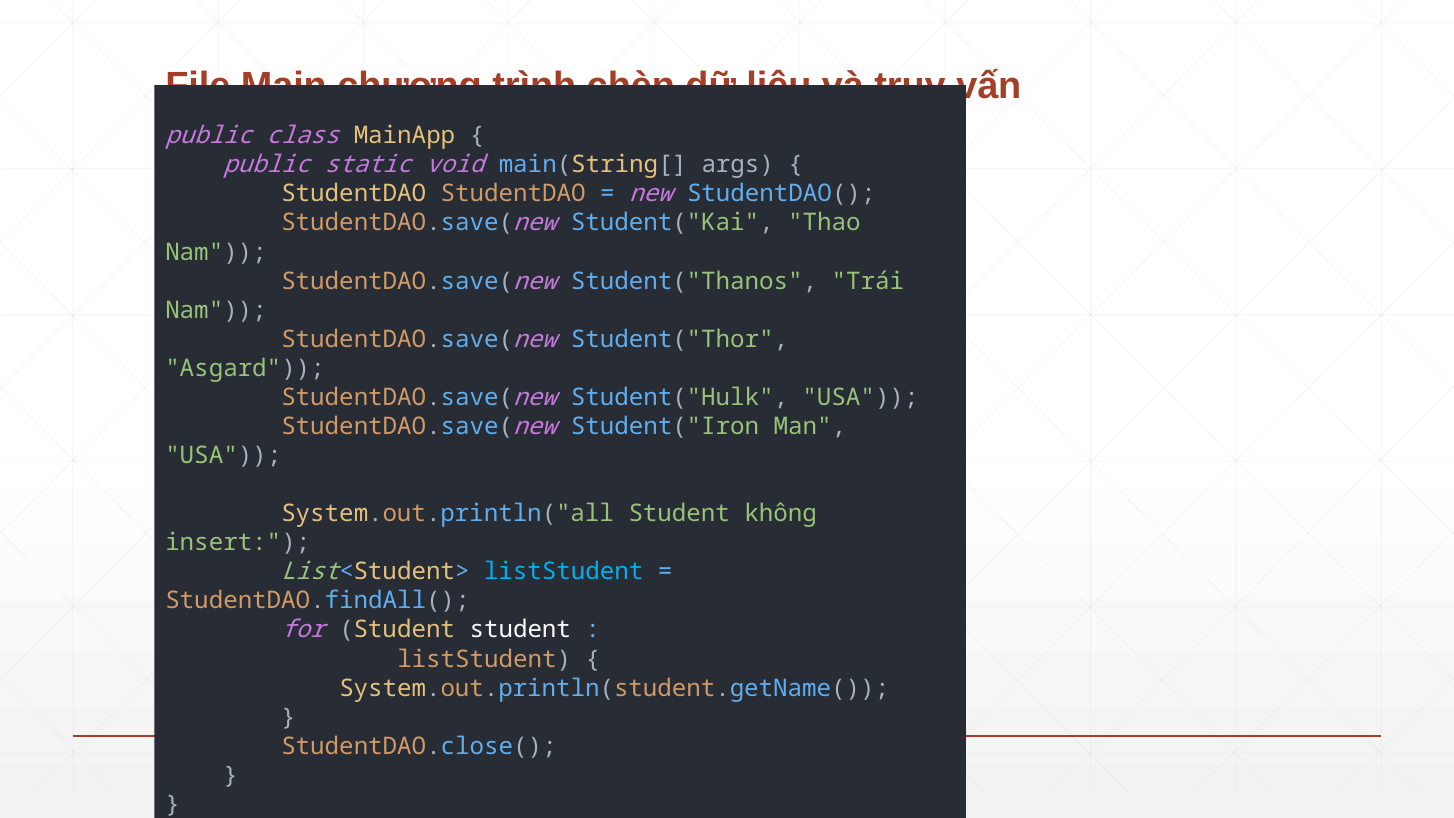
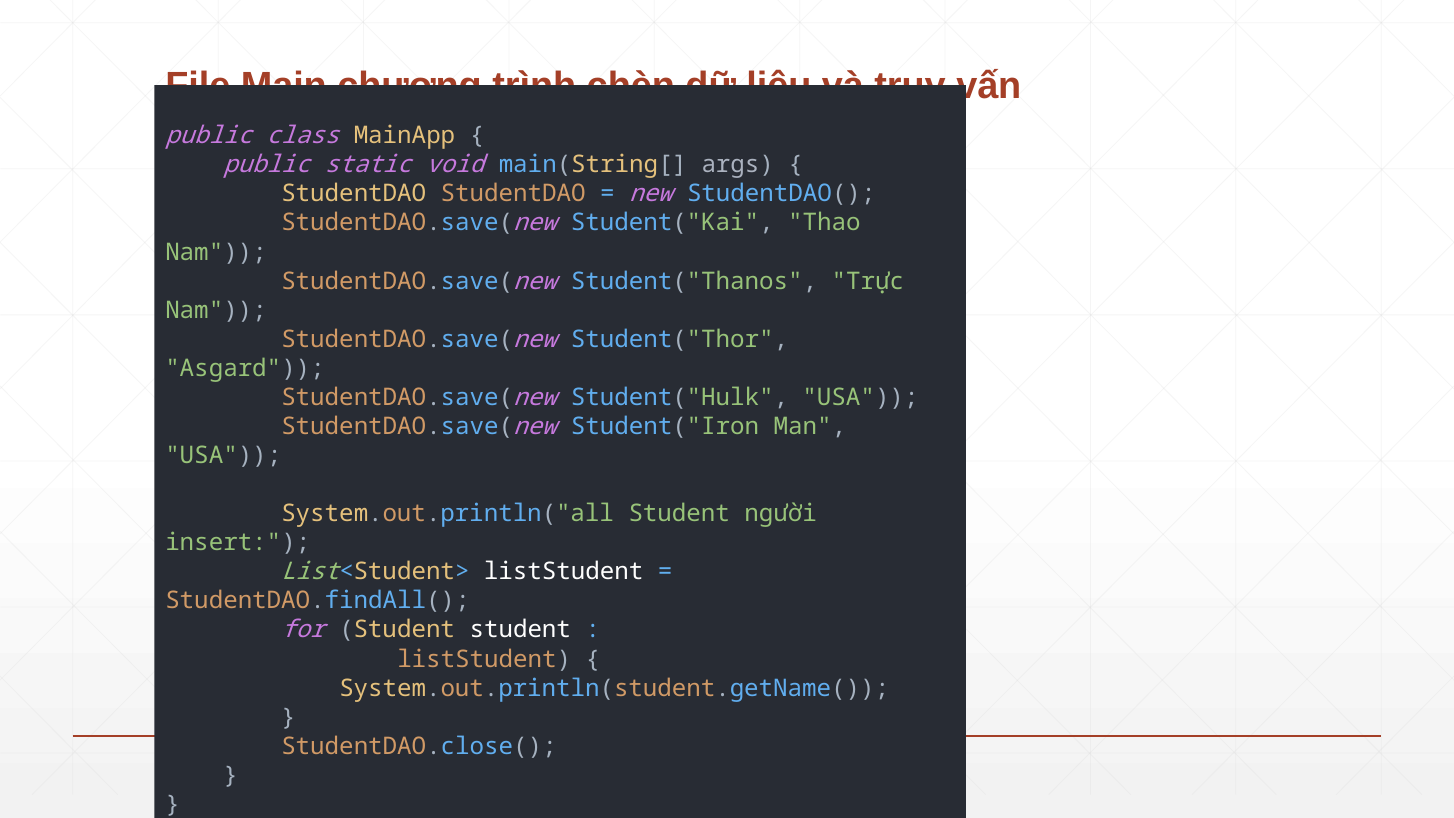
Trái: Trái -> Trực
không: không -> người
listStudent at (564, 572) colour: light blue -> white
